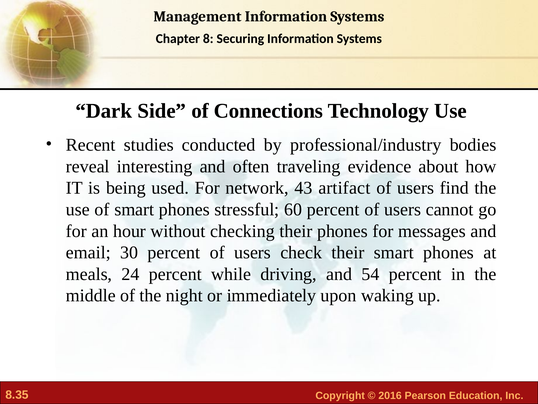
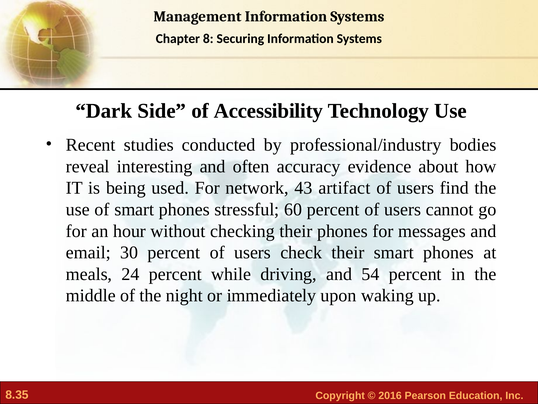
Connections: Connections -> Accessibility
traveling: traveling -> accuracy
